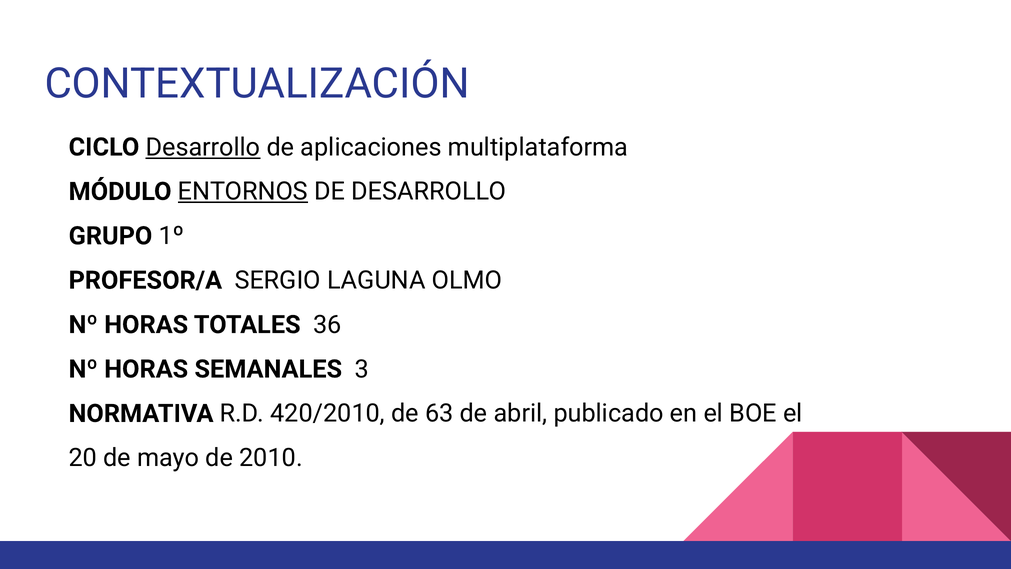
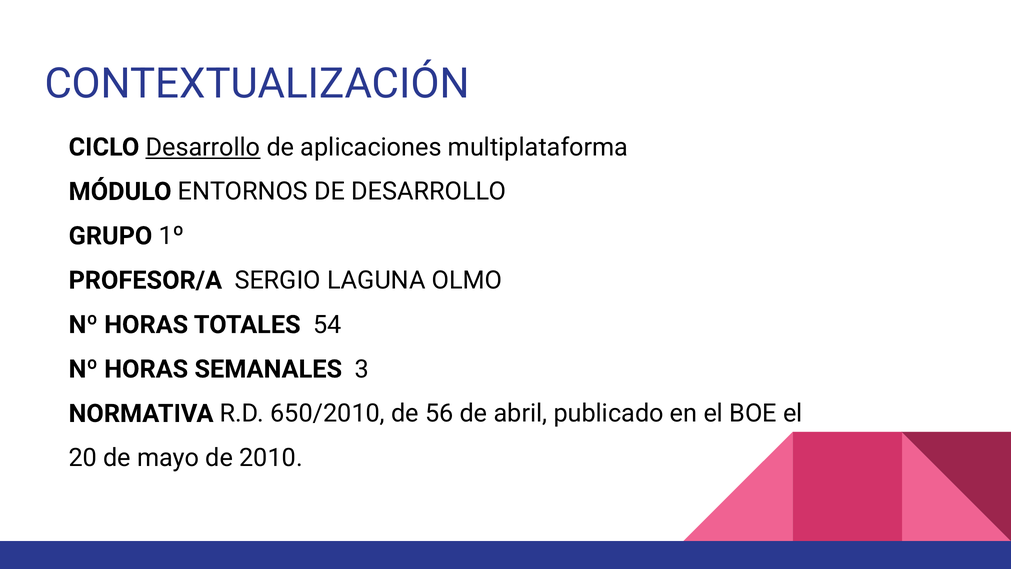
ENTORNOS underline: present -> none
36: 36 -> 54
420/2010: 420/2010 -> 650/2010
63: 63 -> 56
